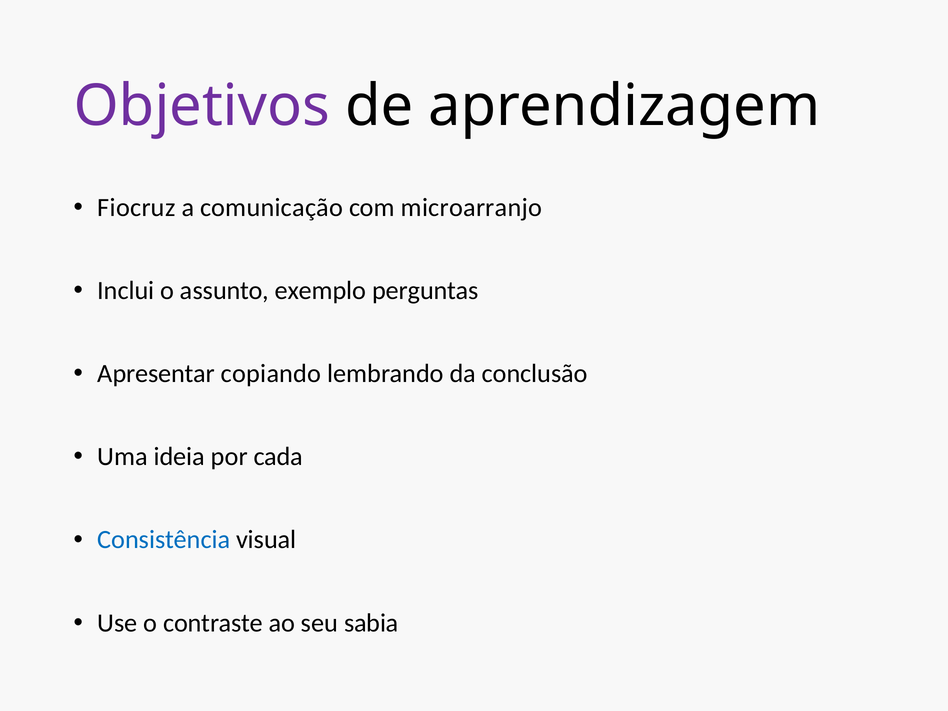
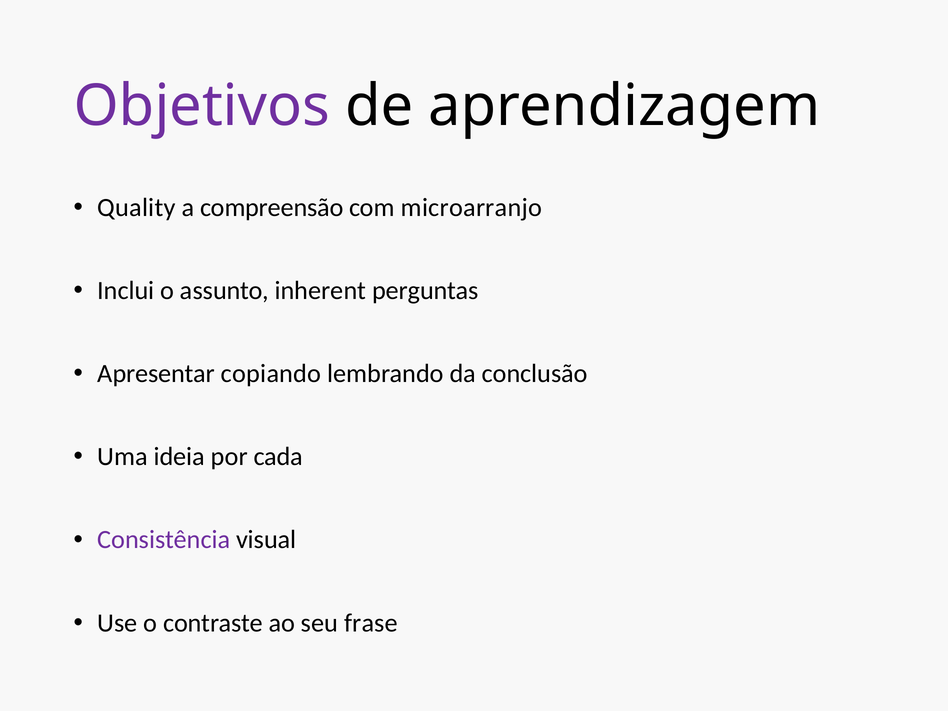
Fiocruz: Fiocruz -> Quality
comunicação: comunicação -> compreensão
exemplo: exemplo -> inherent
Consistência colour: blue -> purple
sabia: sabia -> frase
